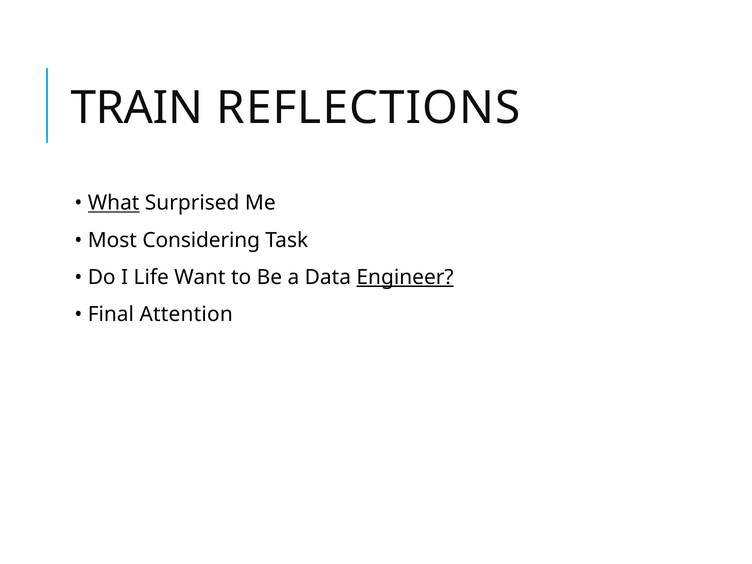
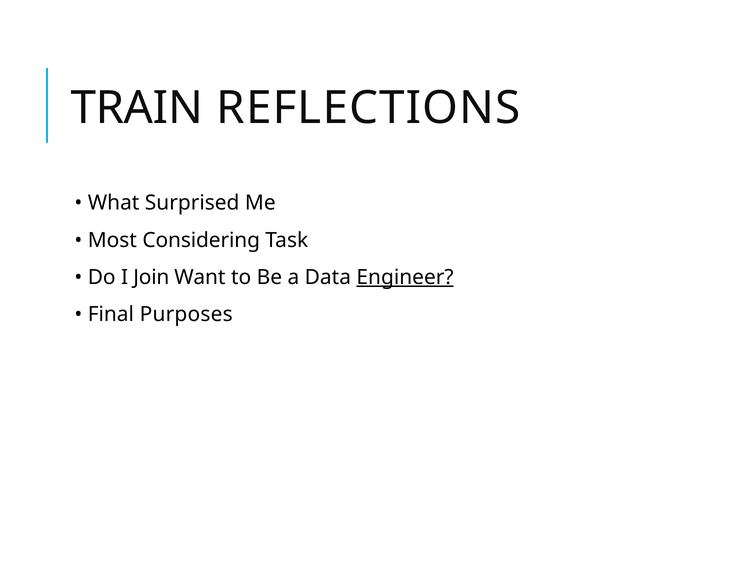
What underline: present -> none
Life: Life -> Join
Attention: Attention -> Purposes
